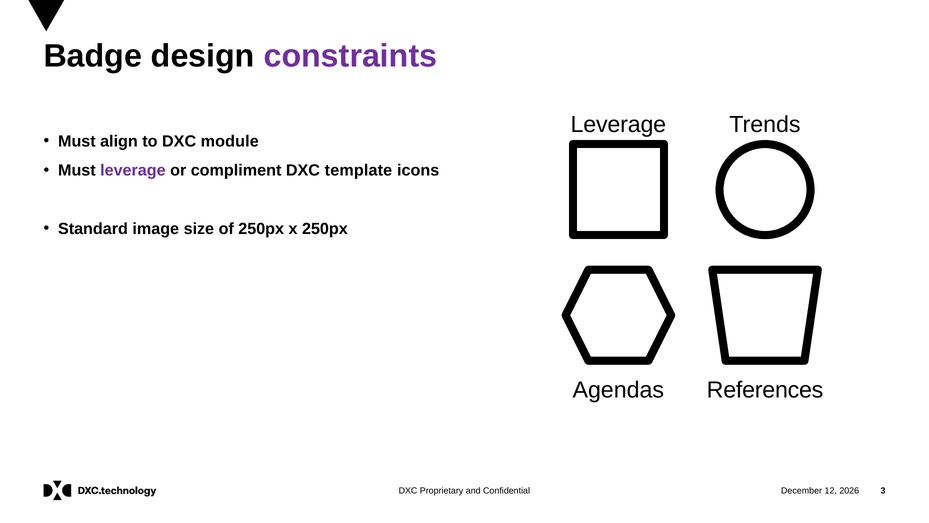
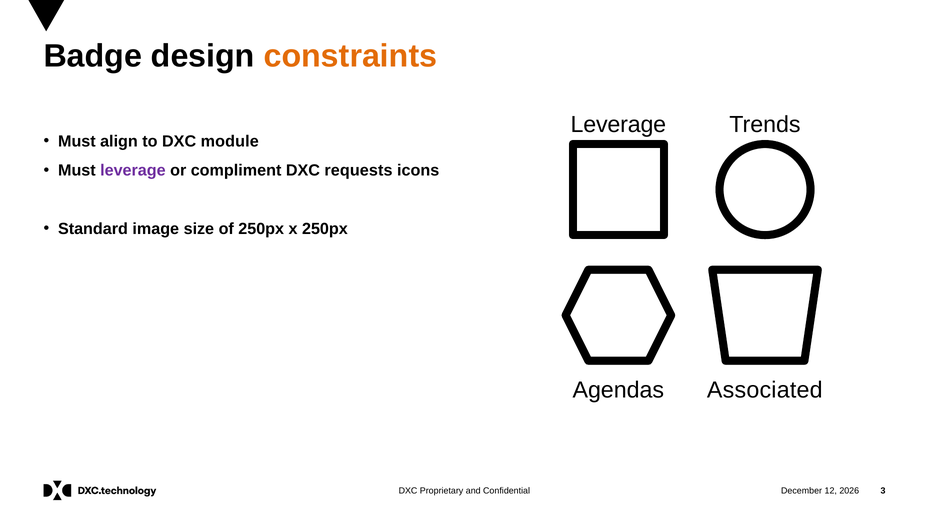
constraints colour: purple -> orange
template: template -> requests
References: References -> Associated
